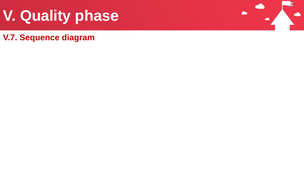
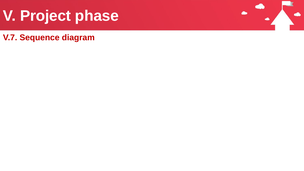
Quality: Quality -> Project
